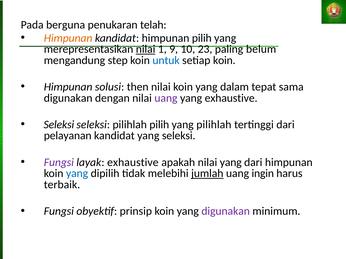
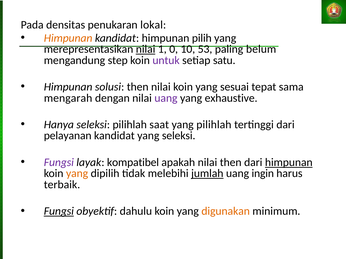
berguna: berguna -> densitas
telah: telah -> lokal
9: 9 -> 0
23: 23 -> 53
untuk colour: blue -> purple
setiap koin: koin -> satu
dalam: dalam -> sesuai
digunakan at (68, 98): digunakan -> mengarah
Seleksi at (59, 125): Seleksi -> Hanya
pilihlah pilih: pilih -> saat
layak exhaustive: exhaustive -> kompatibel
nilai yang: yang -> then
himpunan at (289, 163) underline: none -> present
yang at (77, 174) colour: blue -> orange
Fungsi at (59, 212) underline: none -> present
prinsip: prinsip -> dahulu
digunakan at (226, 212) colour: purple -> orange
